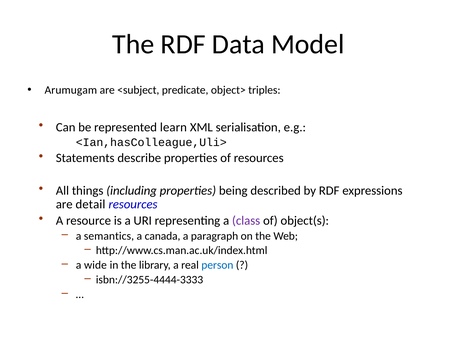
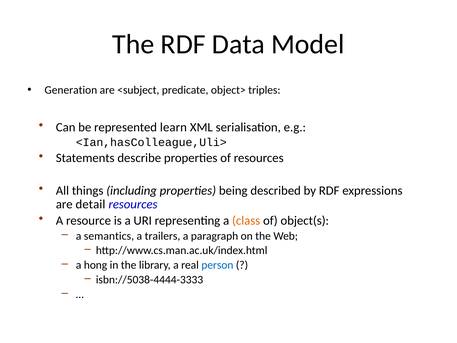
Arumugam: Arumugam -> Generation
class colour: purple -> orange
canada: canada -> trailers
wide: wide -> hong
isbn://3255-4444-3333: isbn://3255-4444-3333 -> isbn://5038-4444-3333
